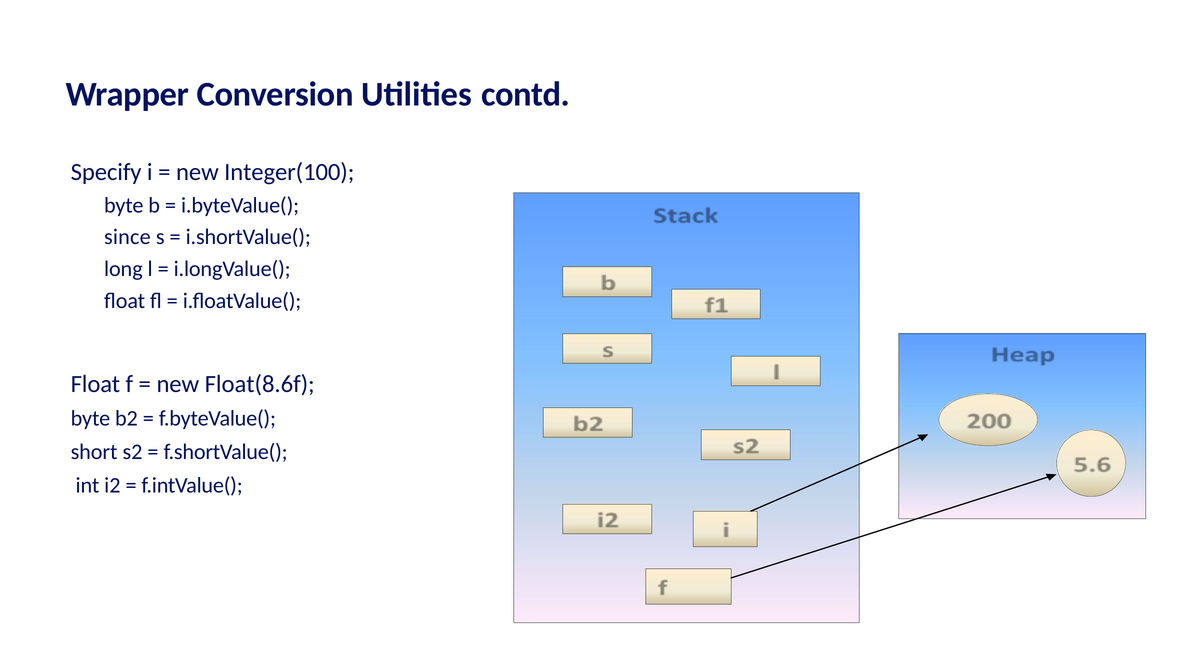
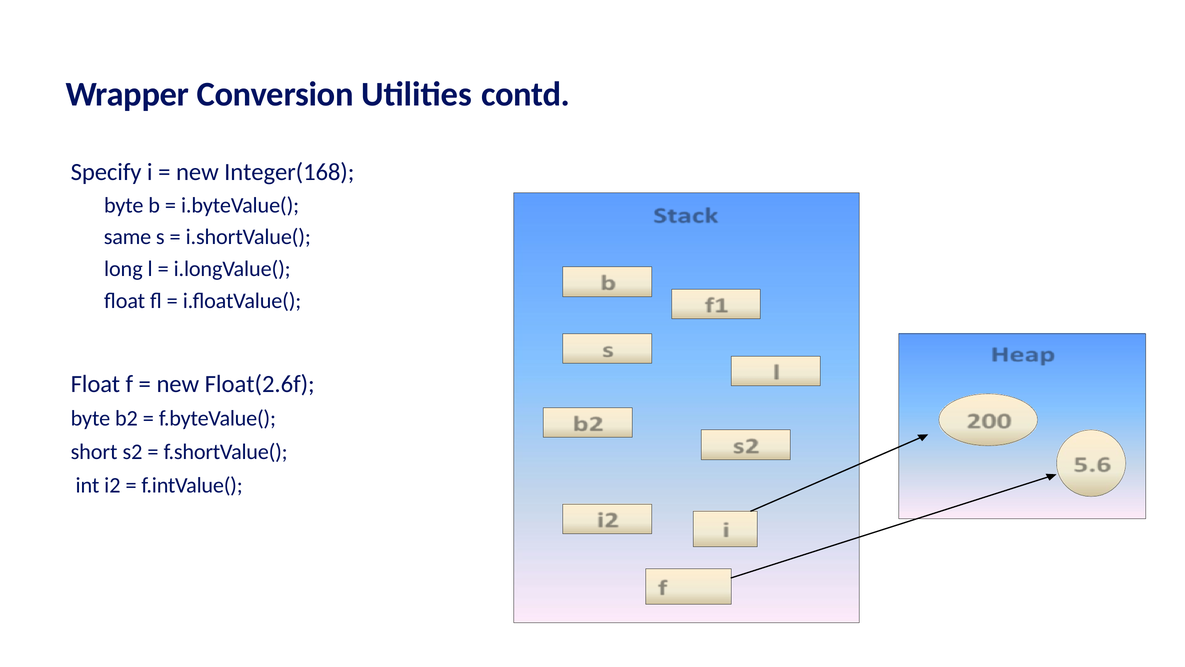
Integer(100: Integer(100 -> Integer(168
since: since -> same
Float(8.6f: Float(8.6f -> Float(2.6f
